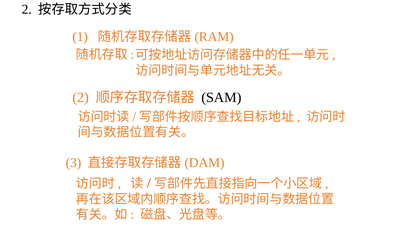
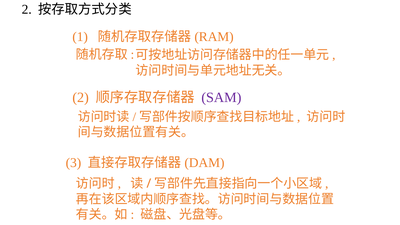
SAM colour: black -> purple
